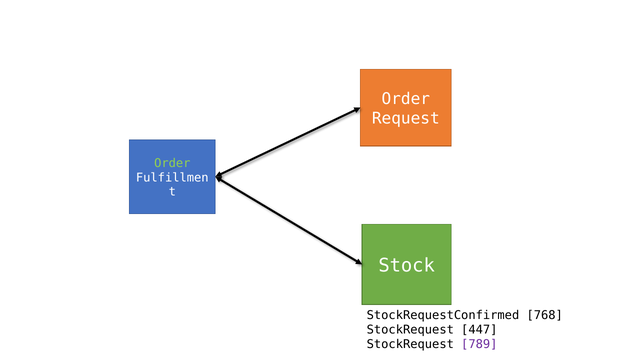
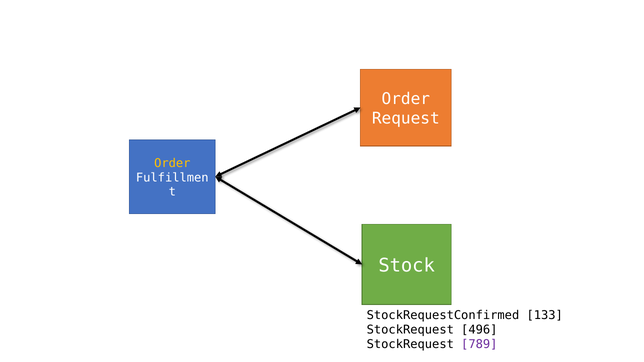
Order at (172, 163) colour: light green -> yellow
768: 768 -> 133
447: 447 -> 496
